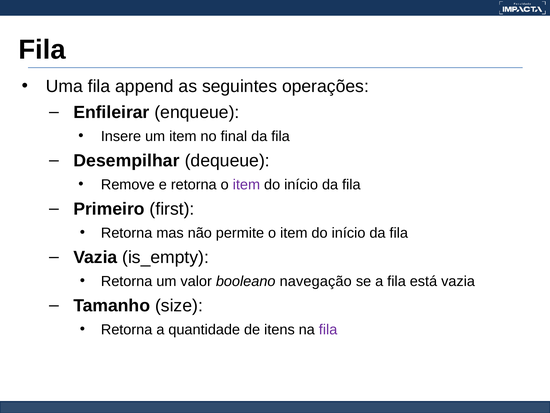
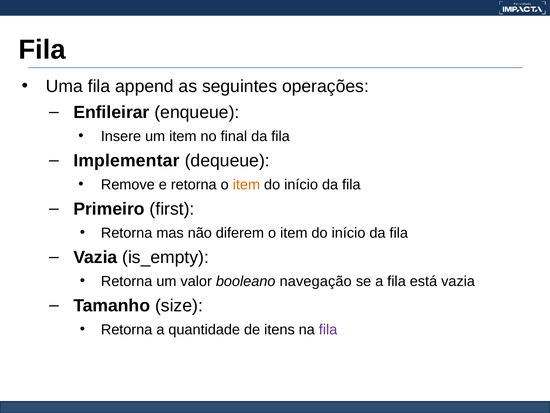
Desempilhar: Desempilhar -> Implementar
item at (246, 184) colour: purple -> orange
permite: permite -> diferem
